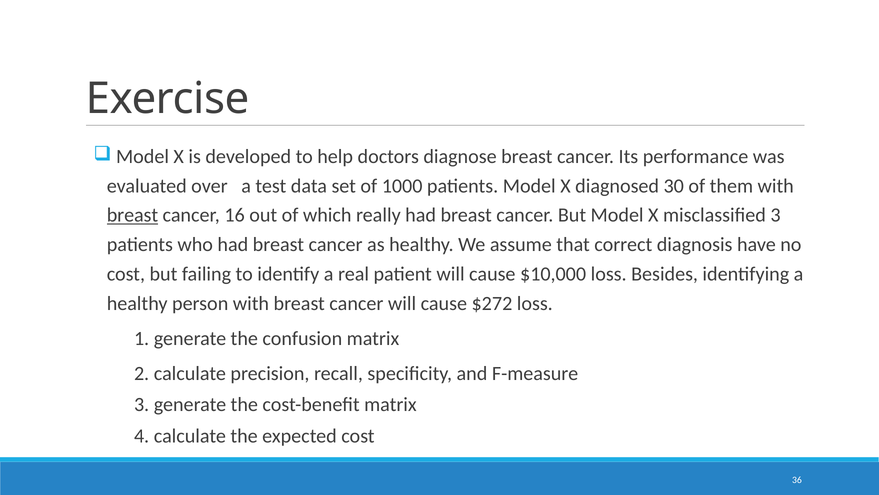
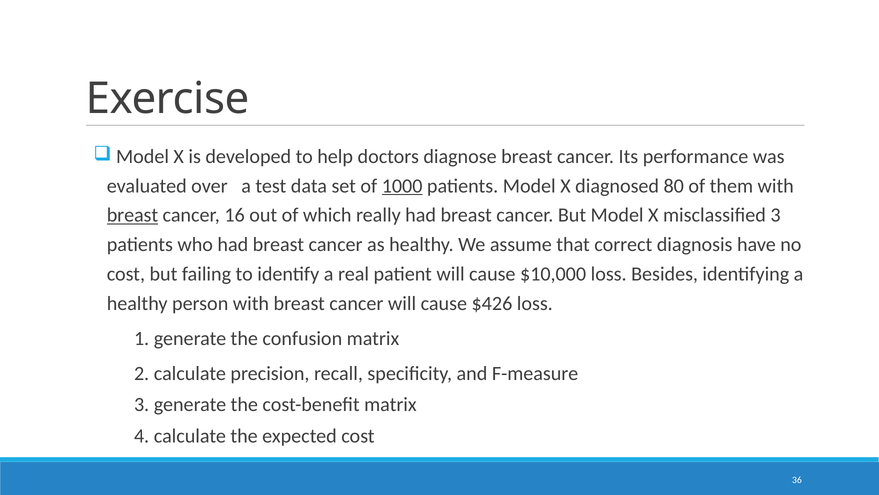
1000 underline: none -> present
30: 30 -> 80
$272: $272 -> $426
